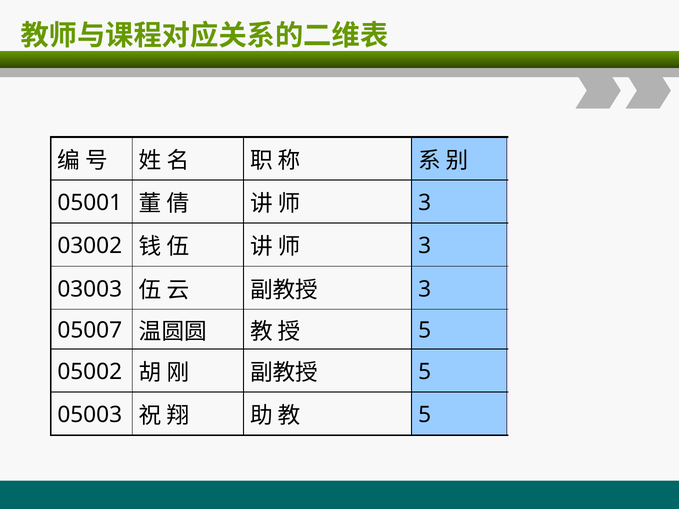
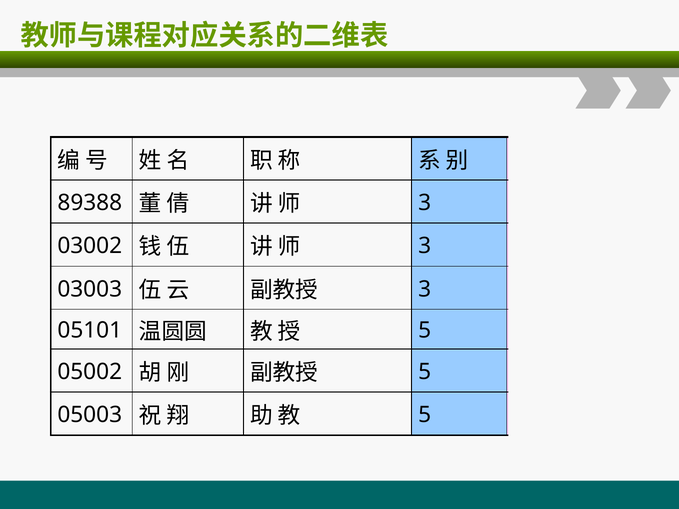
05001: 05001 -> 89388
05007: 05007 -> 05101
